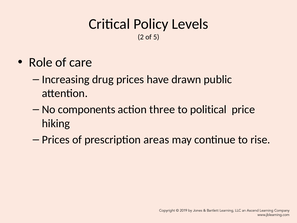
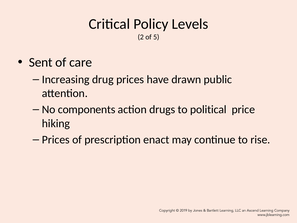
Role: Role -> Sent
three: three -> drugs
areas: areas -> enact
